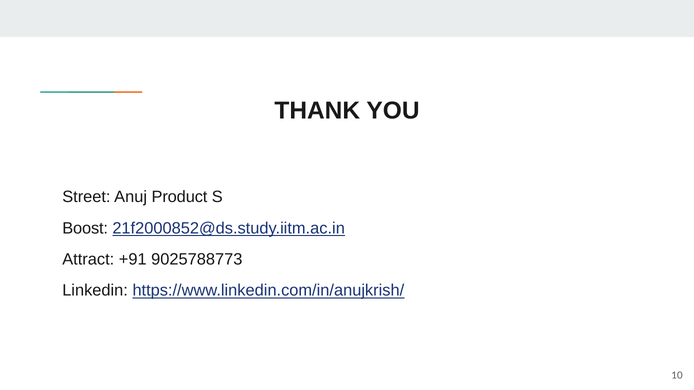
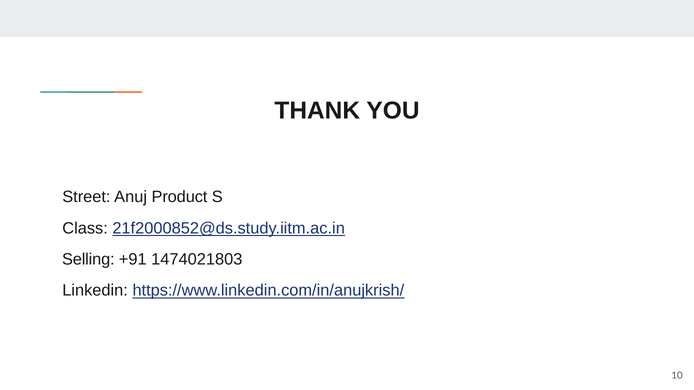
Boost: Boost -> Class
Attract: Attract -> Selling
9025788773: 9025788773 -> 1474021803
